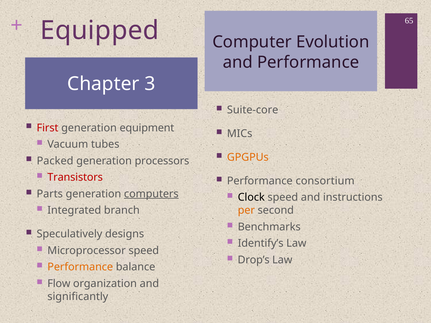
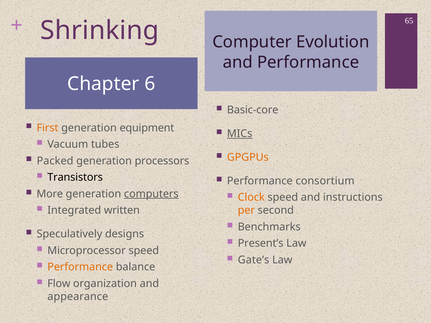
Equipped: Equipped -> Shrinking
3: 3 -> 6
Suite-core: Suite-core -> Basic-core
First colour: red -> orange
MICs underline: none -> present
Transistors colour: red -> black
Parts: Parts -> More
Clock colour: black -> orange
branch: branch -> written
Identify’s: Identify’s -> Present’s
Drop’s: Drop’s -> Gate’s
significantly: significantly -> appearance
